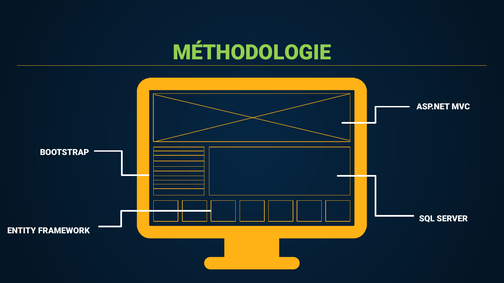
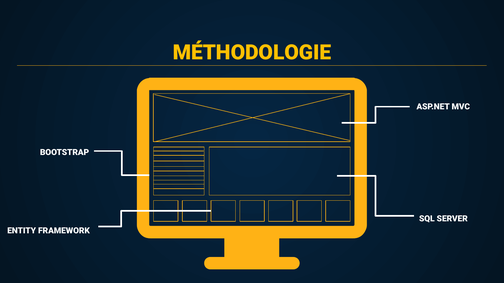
MÉTHODOLOGIE colour: light green -> yellow
